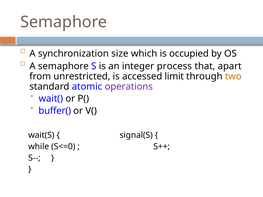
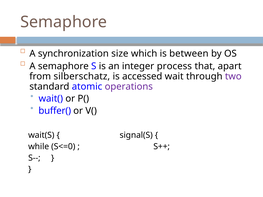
occupied: occupied -> between
unrestricted: unrestricted -> silberschatz
limit: limit -> wait
two colour: orange -> purple
